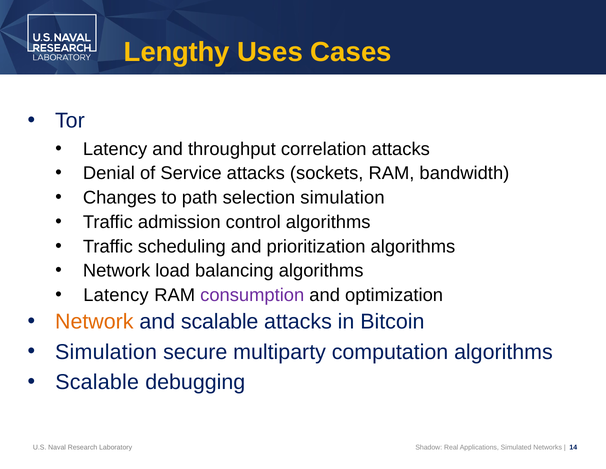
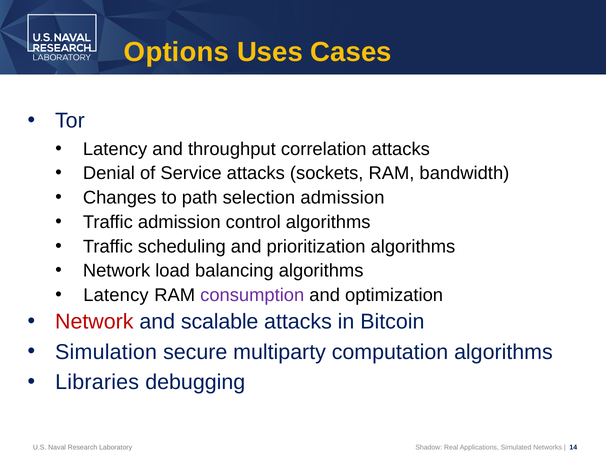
Lengthy: Lengthy -> Options
selection simulation: simulation -> admission
Network at (94, 321) colour: orange -> red
Scalable at (97, 382): Scalable -> Libraries
